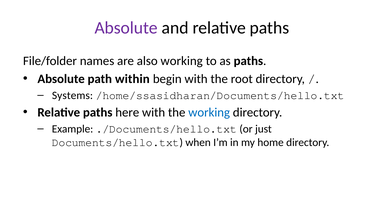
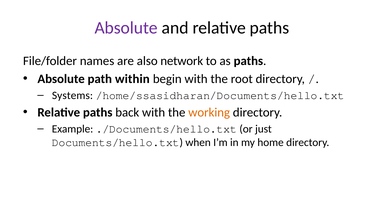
also working: working -> network
here: here -> back
working at (209, 112) colour: blue -> orange
